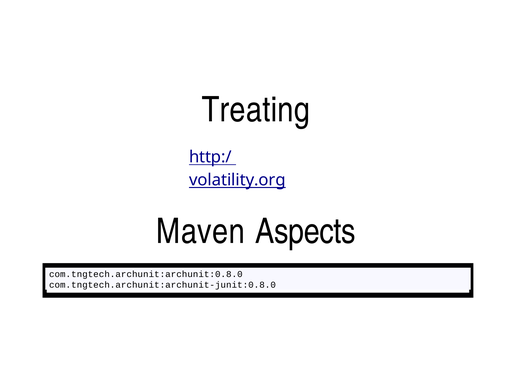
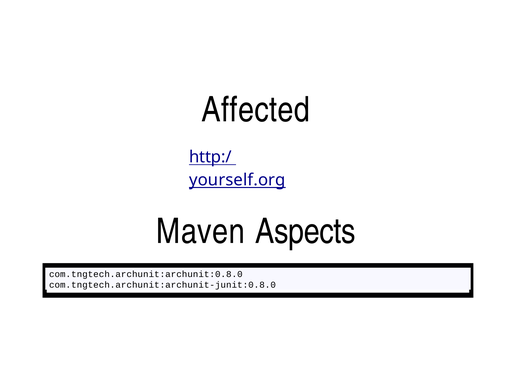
Treating: Treating -> Affected
volatility.org: volatility.org -> yourself.org
